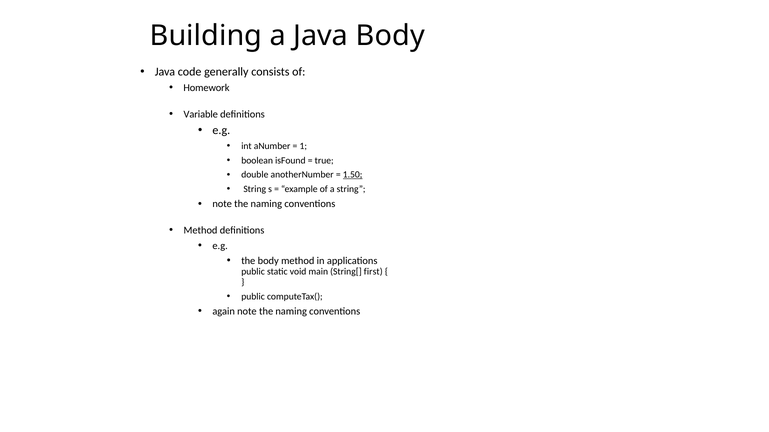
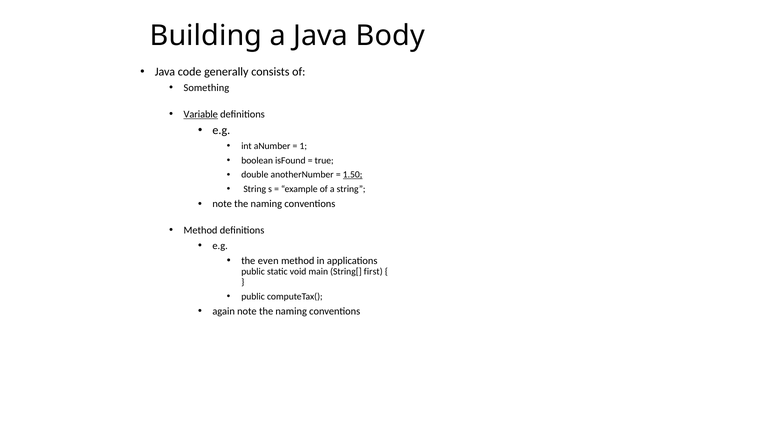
Homework: Homework -> Something
Variable underline: none -> present
the body: body -> even
